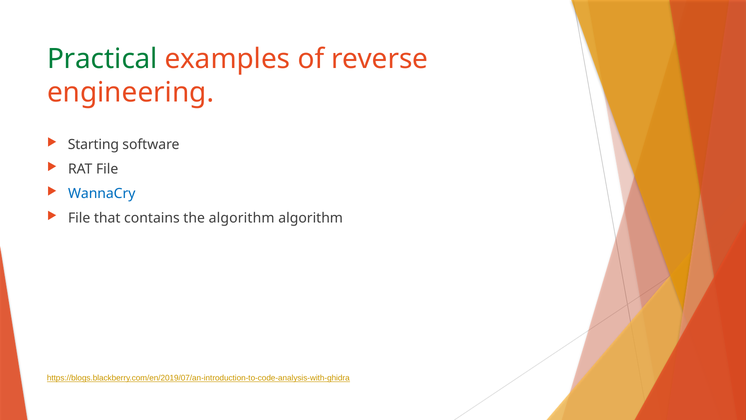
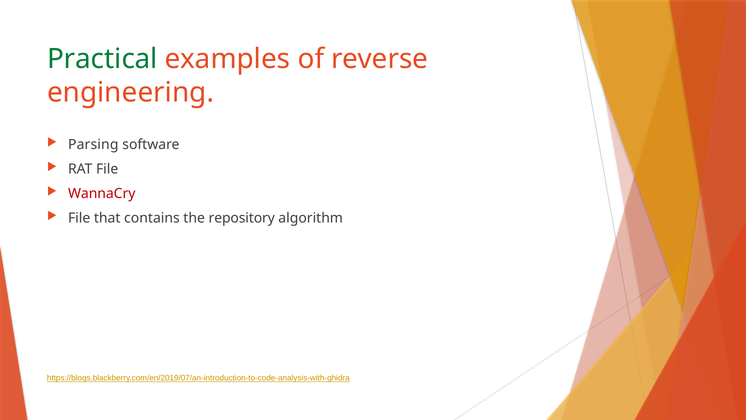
Starting: Starting -> Parsing
WannaCry colour: blue -> red
the algorithm: algorithm -> repository
